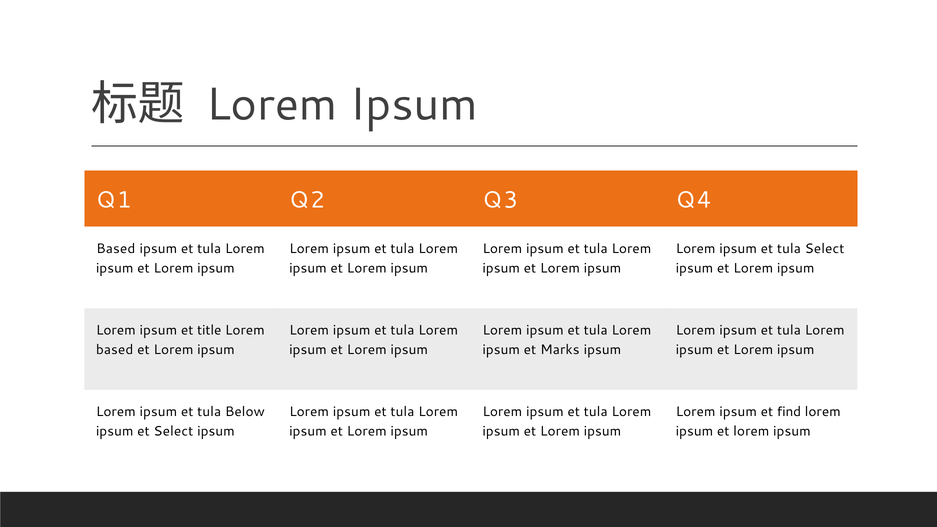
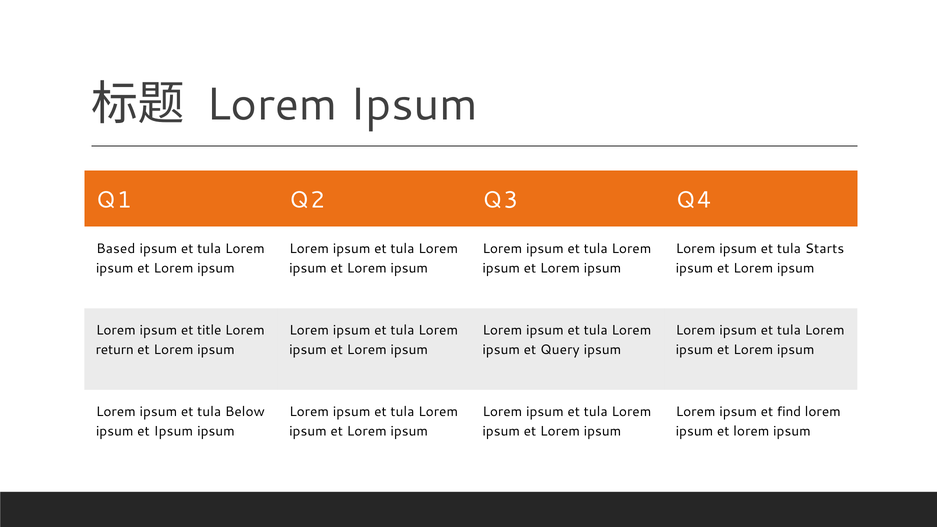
tula Select: Select -> Starts
based at (115, 350): based -> return
Marks: Marks -> Query
et Select: Select -> Ipsum
